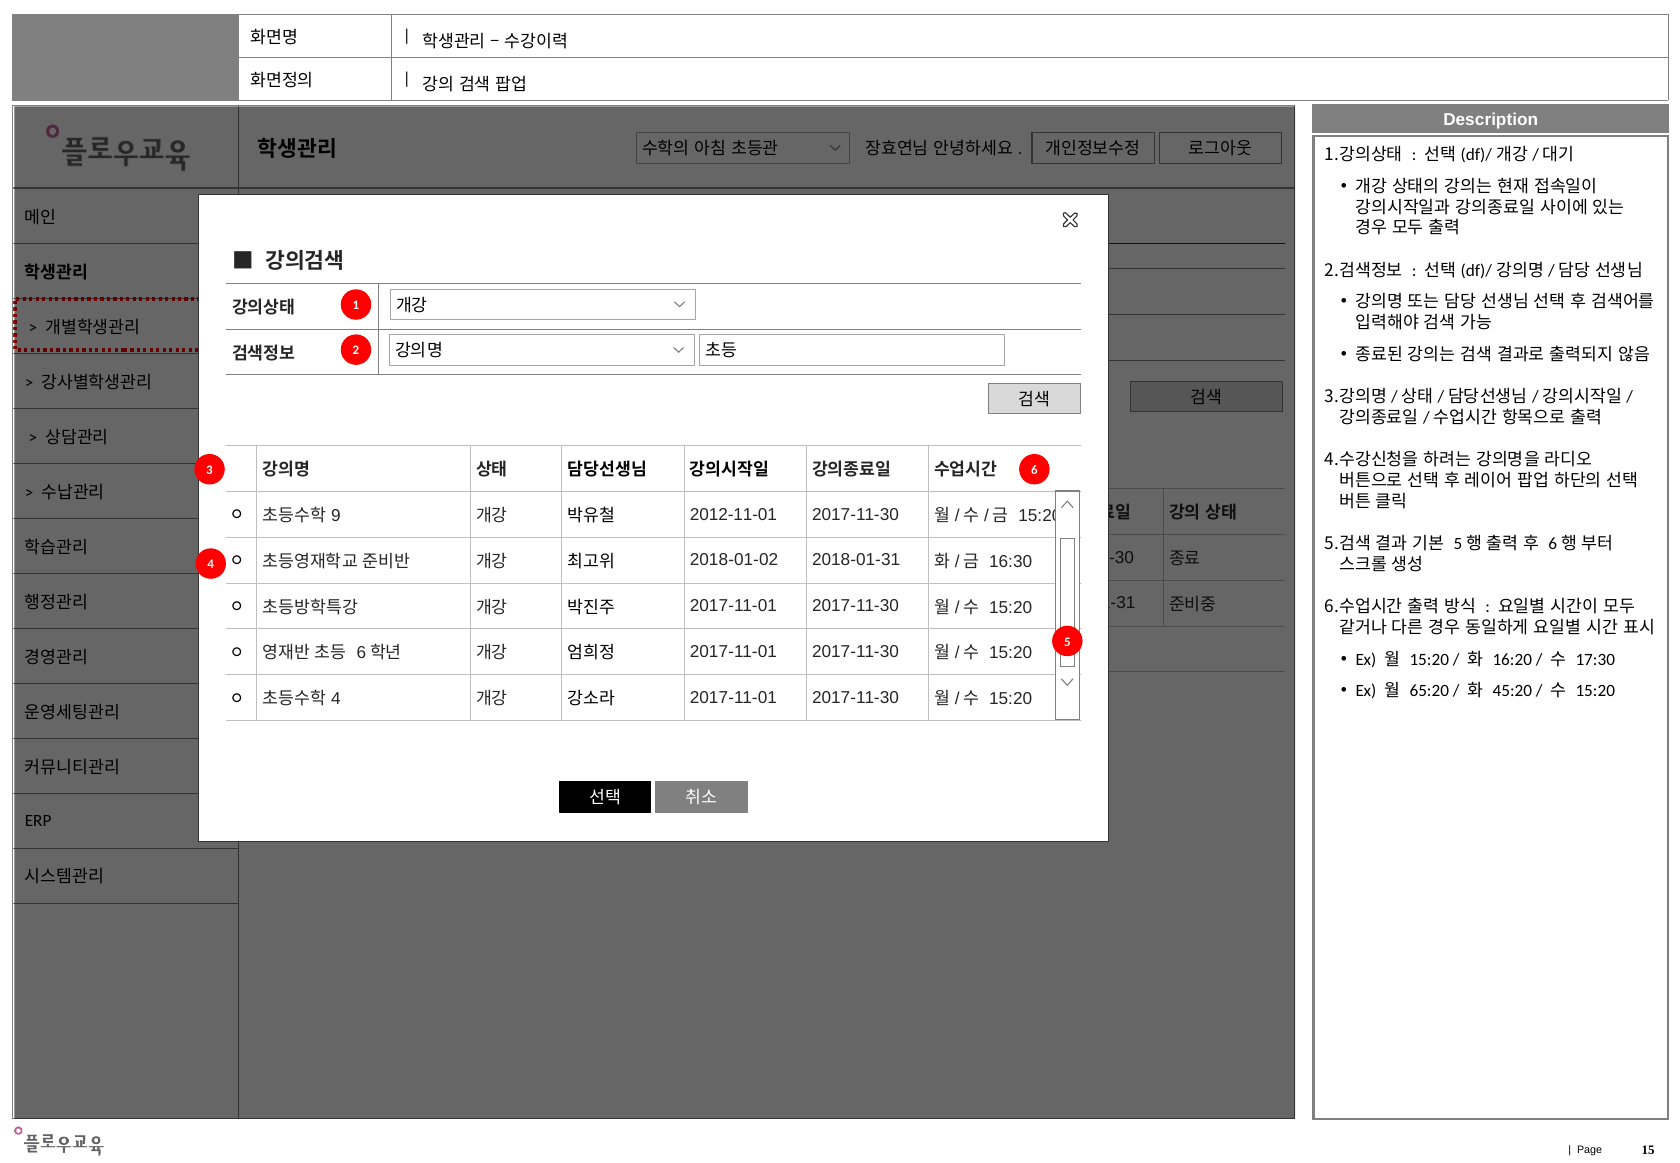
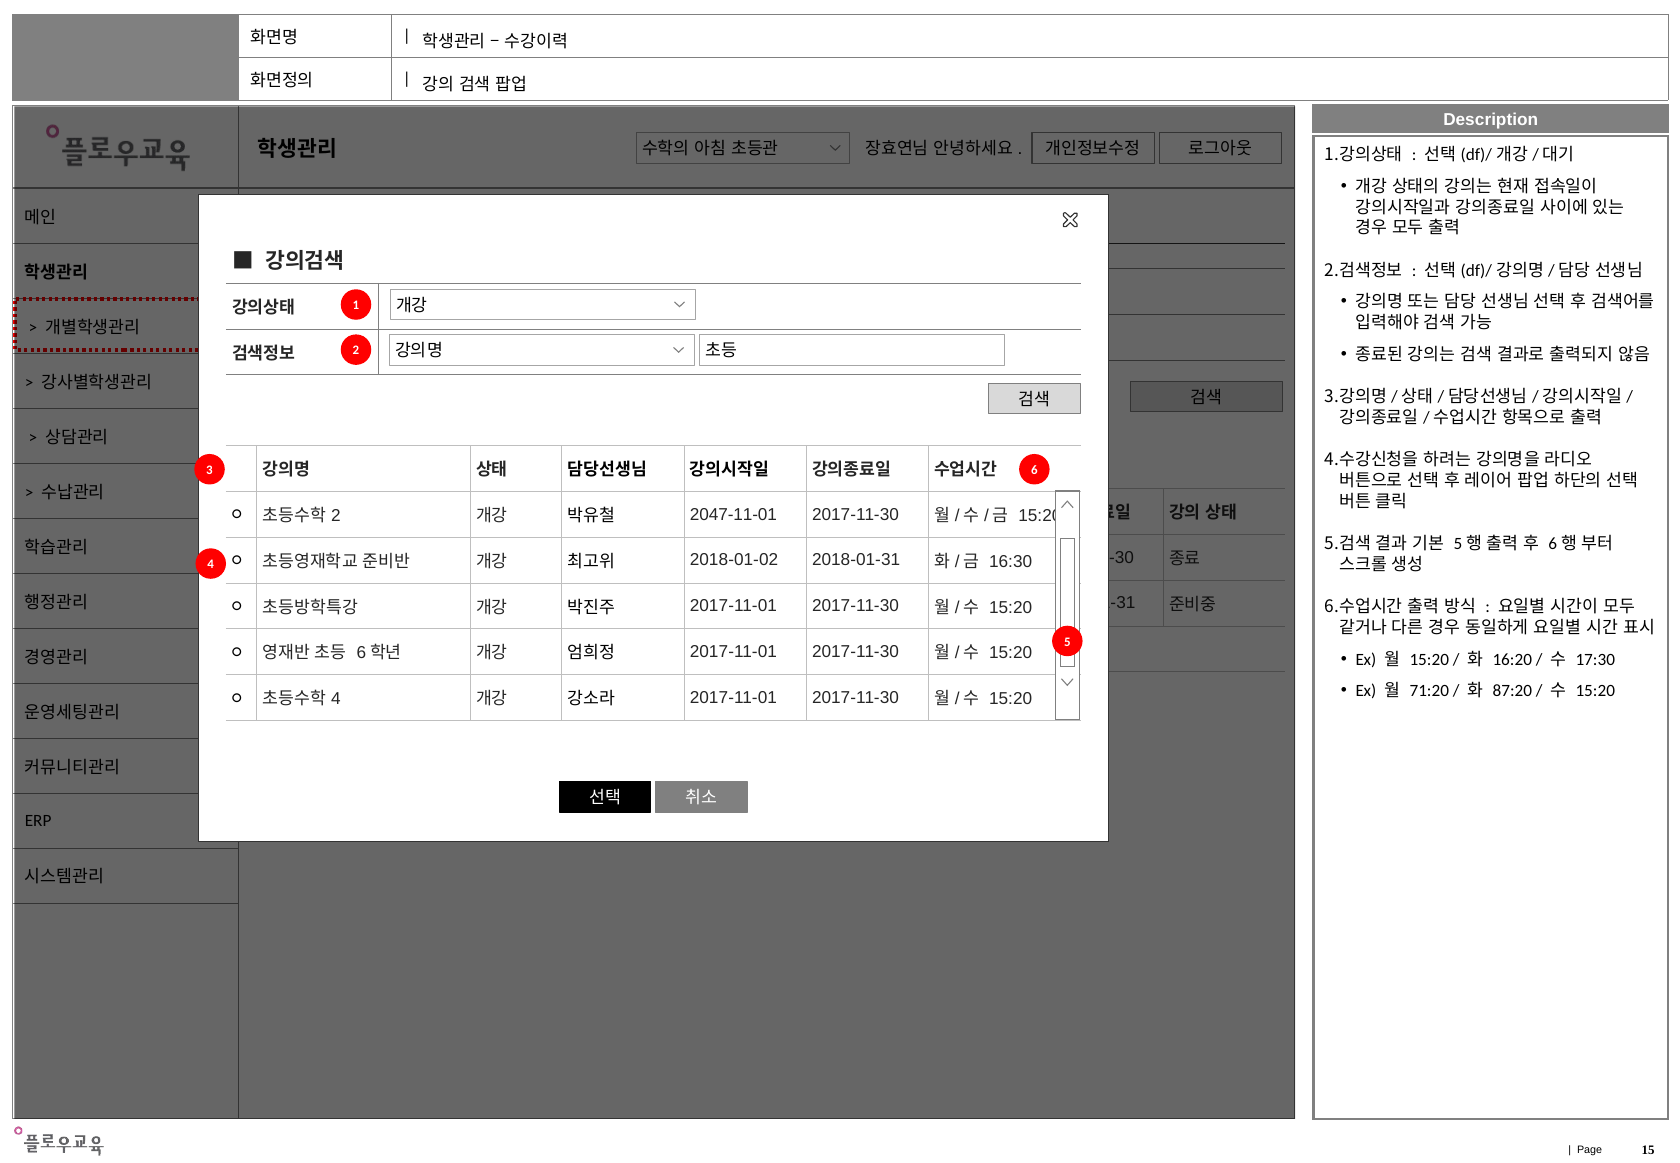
9 at (336, 516): 9 -> 2
2012-11-01: 2012-11-01 -> 2047-11-01
65:20: 65:20 -> 71:20
45:20: 45:20 -> 87:20
